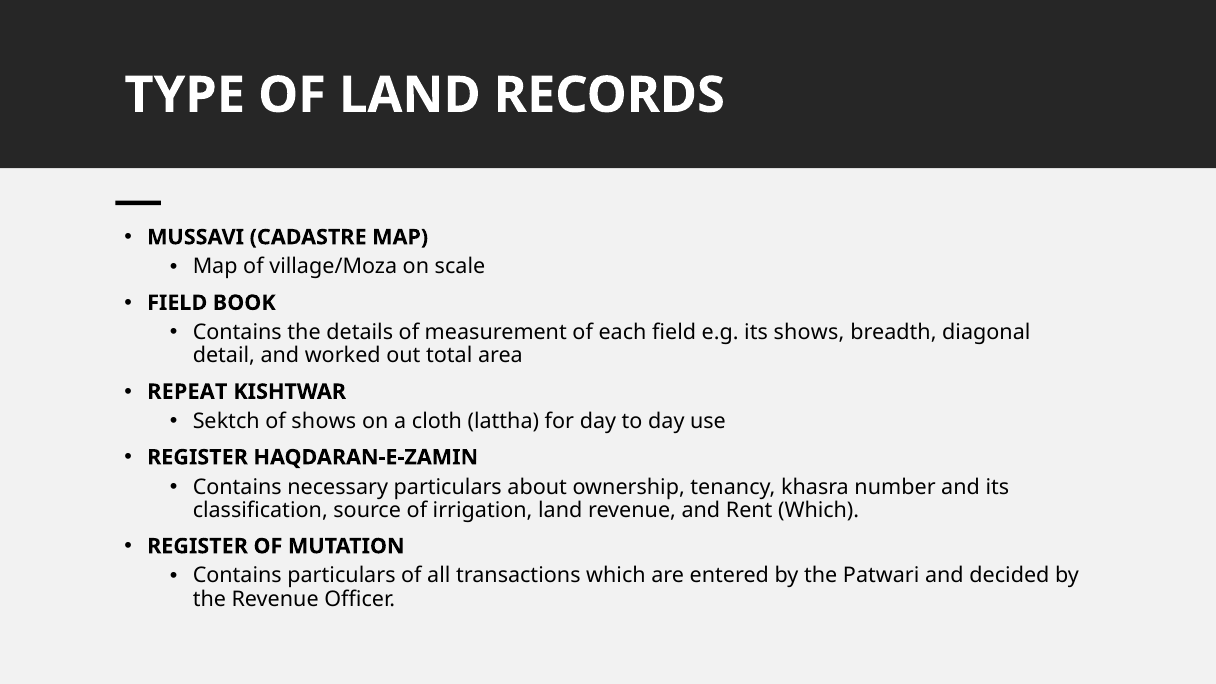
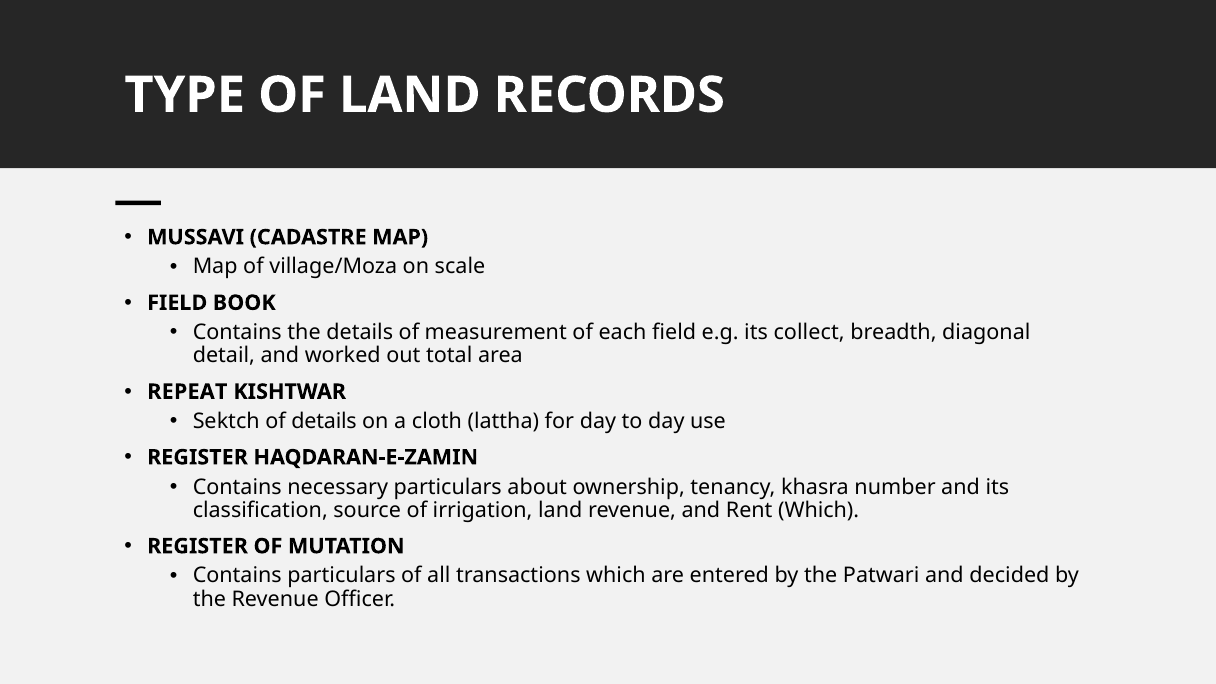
its shows: shows -> collect
of shows: shows -> details
